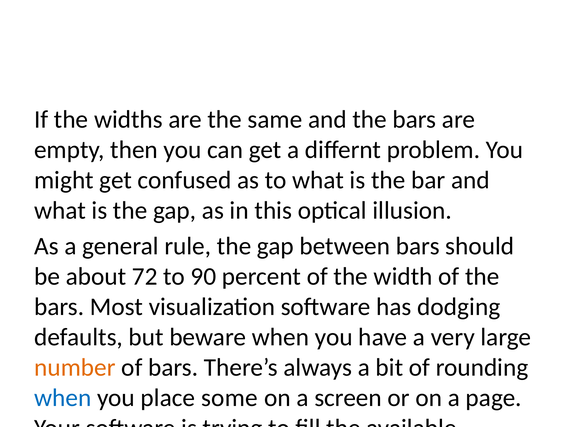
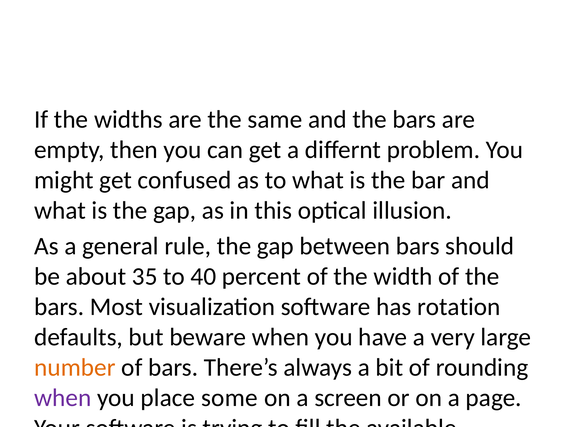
72: 72 -> 35
90: 90 -> 40
dodging: dodging -> rotation
when at (63, 398) colour: blue -> purple
